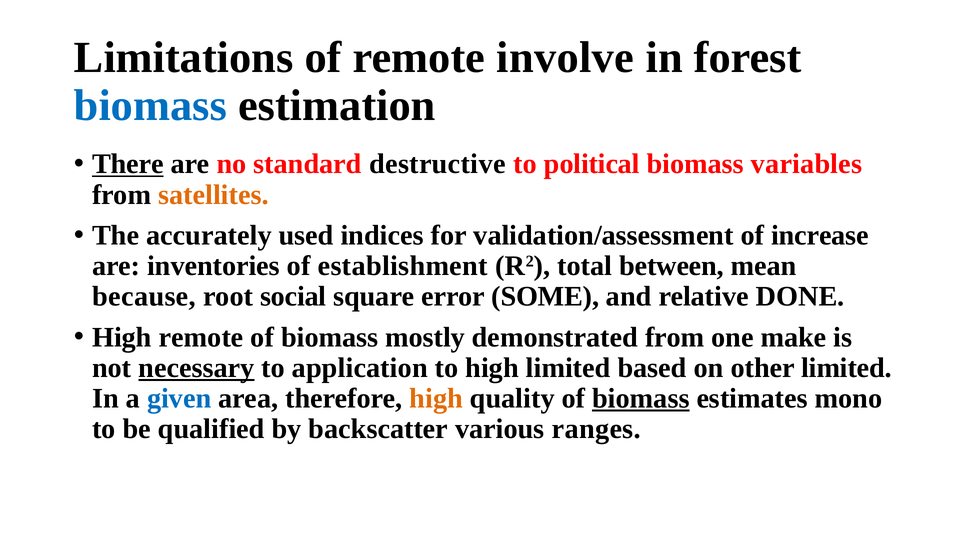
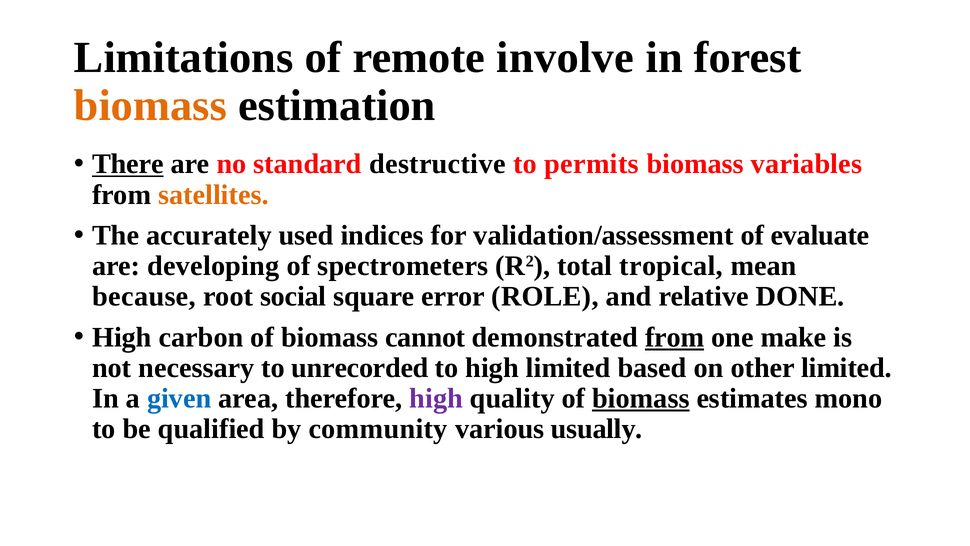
biomass at (150, 106) colour: blue -> orange
political: political -> permits
increase: increase -> evaluate
inventories: inventories -> developing
establishment: establishment -> spectrometers
between: between -> tropical
SOME: SOME -> ROLE
High remote: remote -> carbon
mostly: mostly -> cannot
from at (675, 337) underline: none -> present
necessary underline: present -> none
application: application -> unrecorded
high at (436, 398) colour: orange -> purple
backscatter: backscatter -> community
ranges: ranges -> usually
